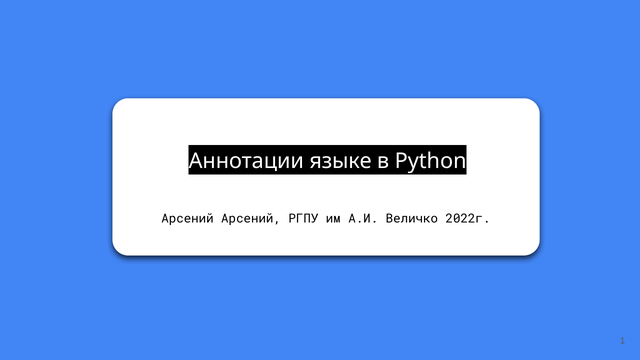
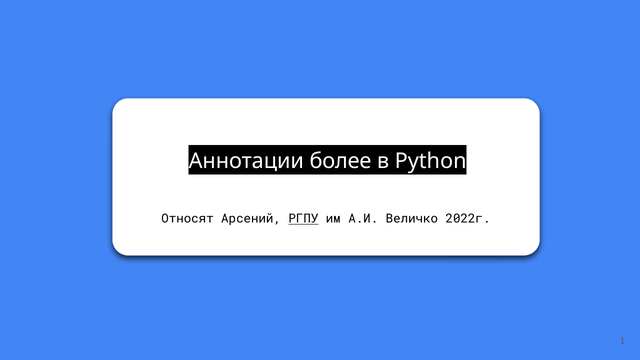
языке: языке -> более
Арсений at (187, 219): Арсений -> Относят
РГПУ underline: none -> present
